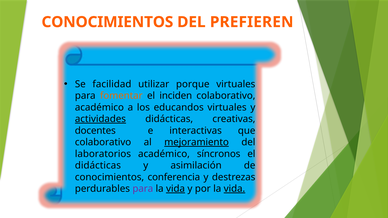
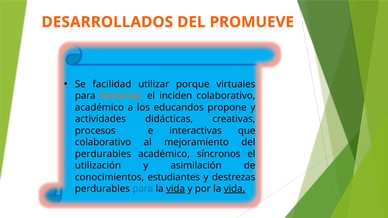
CONOCIMIENTOS at (107, 22): CONOCIMIENTOS -> DESARROLLADOS
PREFIEREN: PREFIEREN -> PROMUEVE
educandos virtuales: virtuales -> propone
actividades underline: present -> none
docentes: docentes -> procesos
mejoramiento underline: present -> none
laboratorios at (103, 154): laboratorios -> perdurables
didácticas at (98, 166): didácticas -> utilización
conferencia: conferencia -> estudiantes
para at (143, 189) colour: purple -> blue
